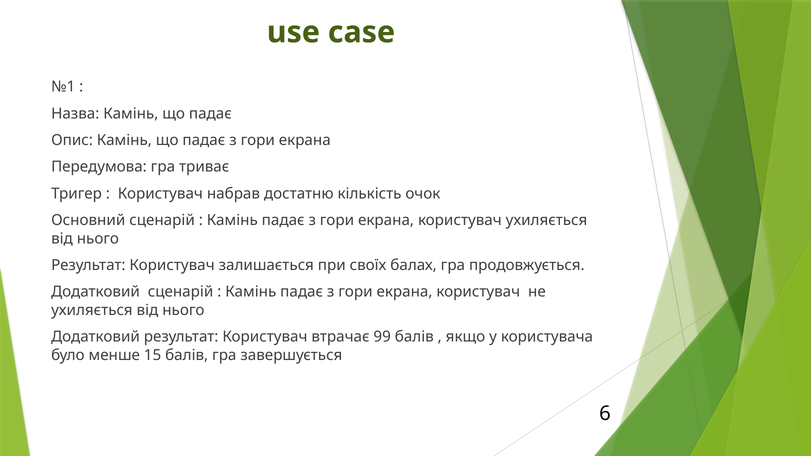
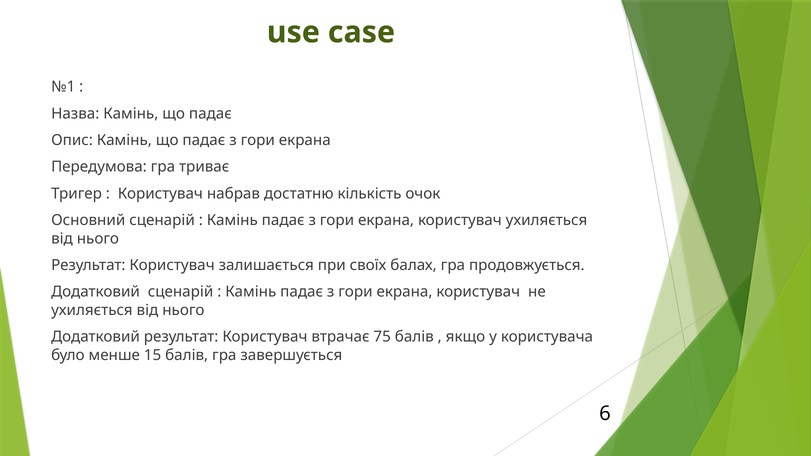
99: 99 -> 75
